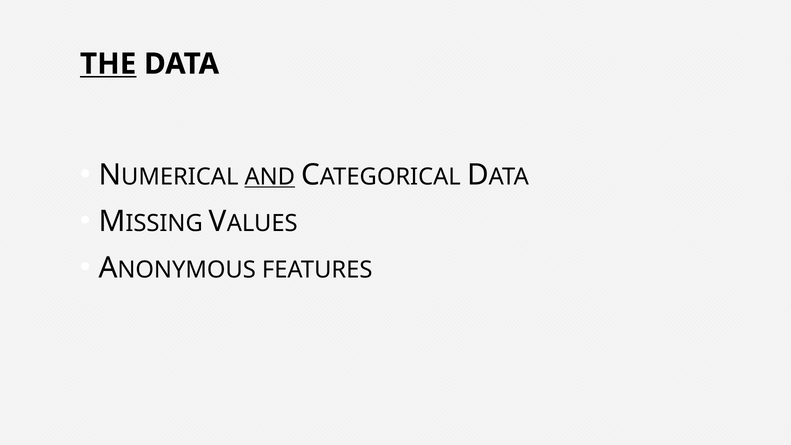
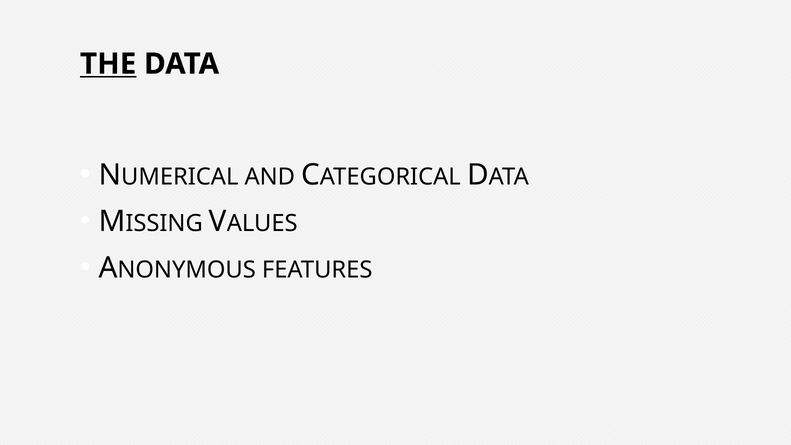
AND underline: present -> none
